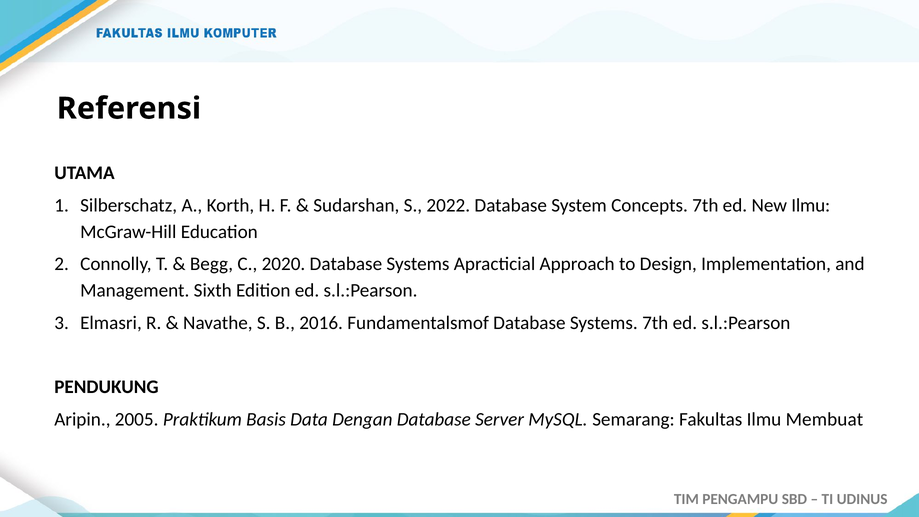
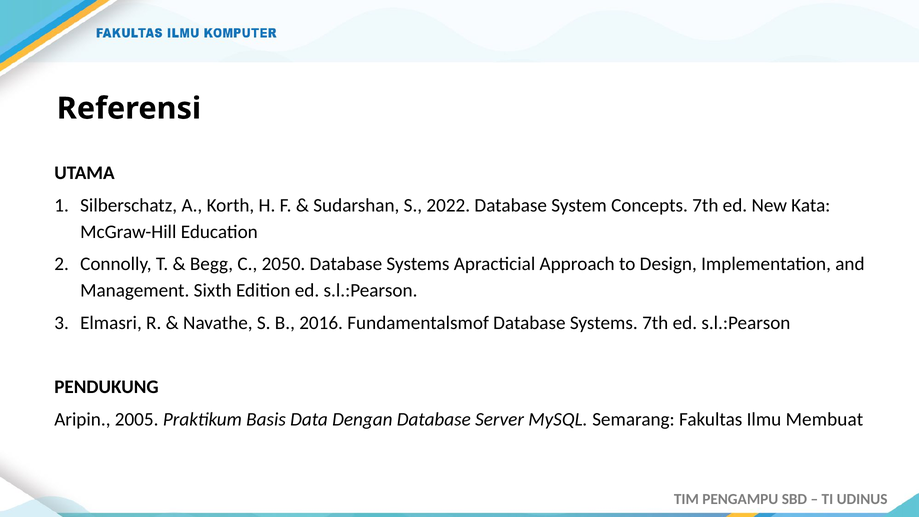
New Ilmu: Ilmu -> Kata
2020: 2020 -> 2050
